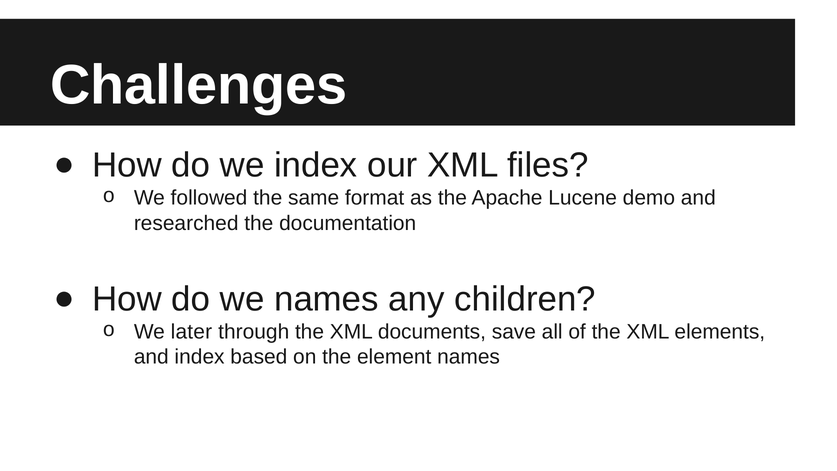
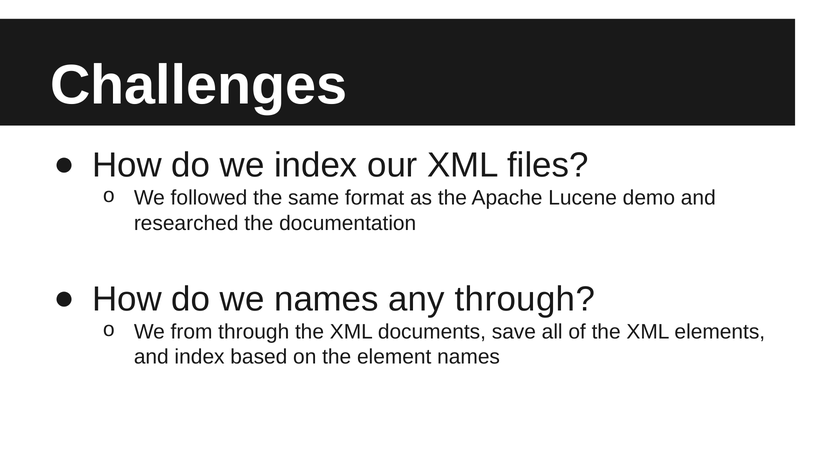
any children: children -> through
later: later -> from
